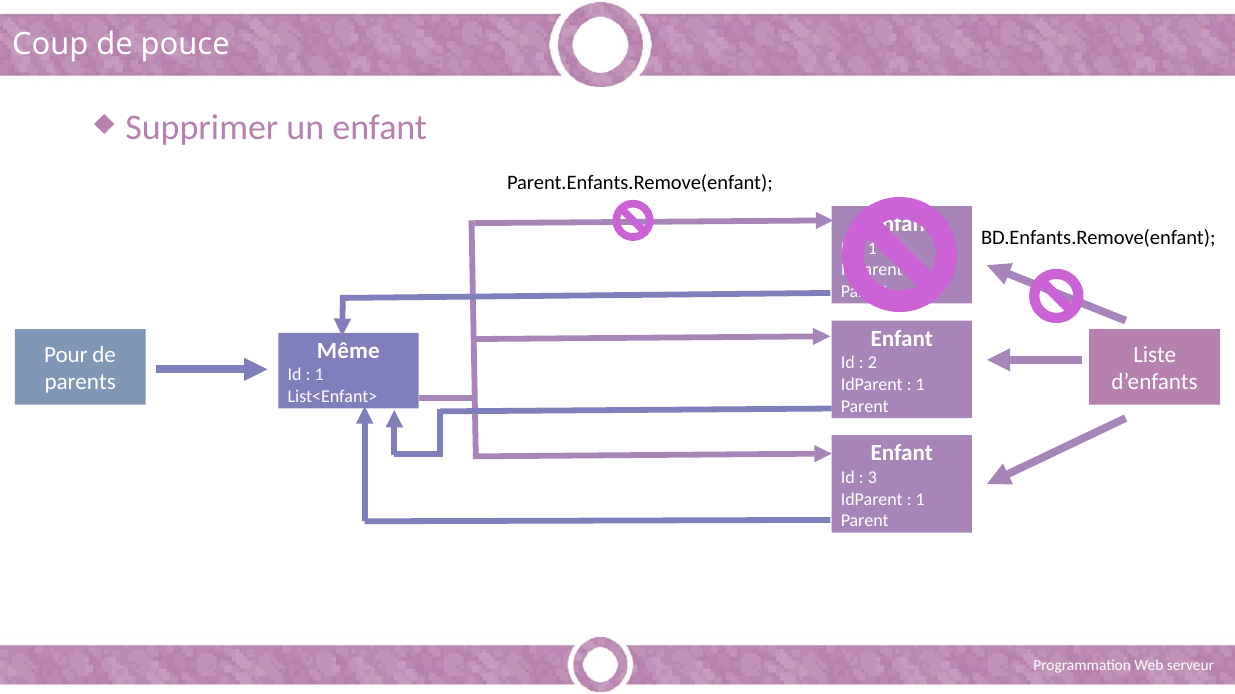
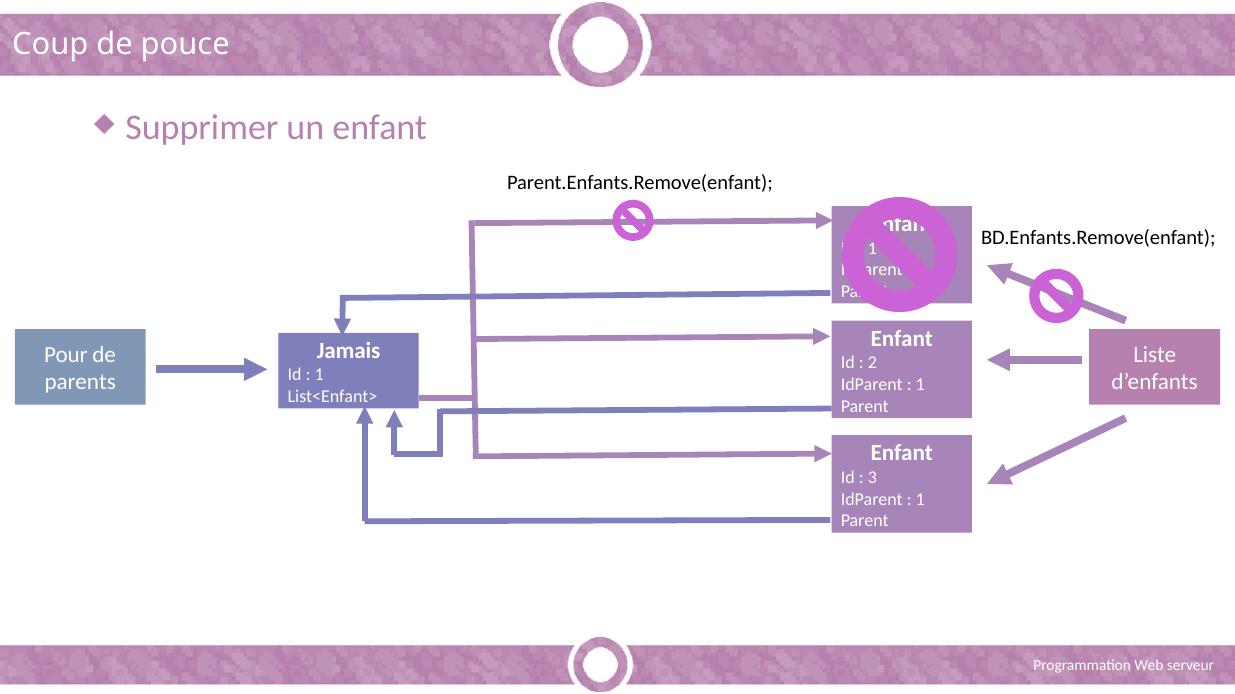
Même: Même -> Jamais
